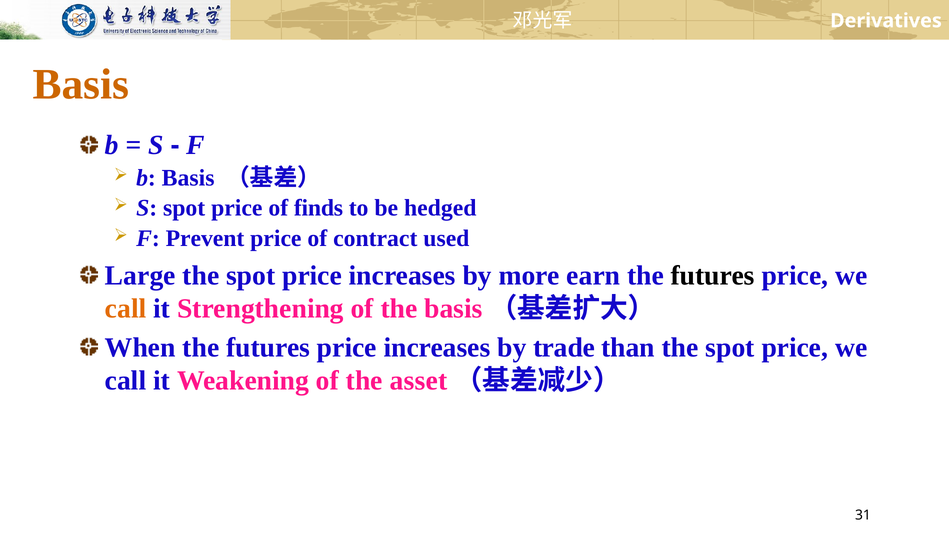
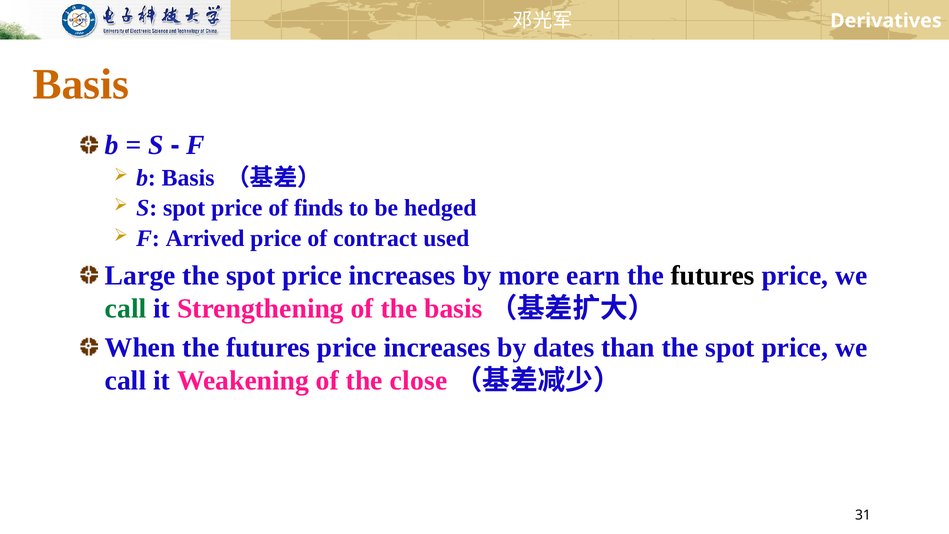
Prevent: Prevent -> Arrived
call at (126, 309) colour: orange -> green
trade: trade -> dates
asset: asset -> close
